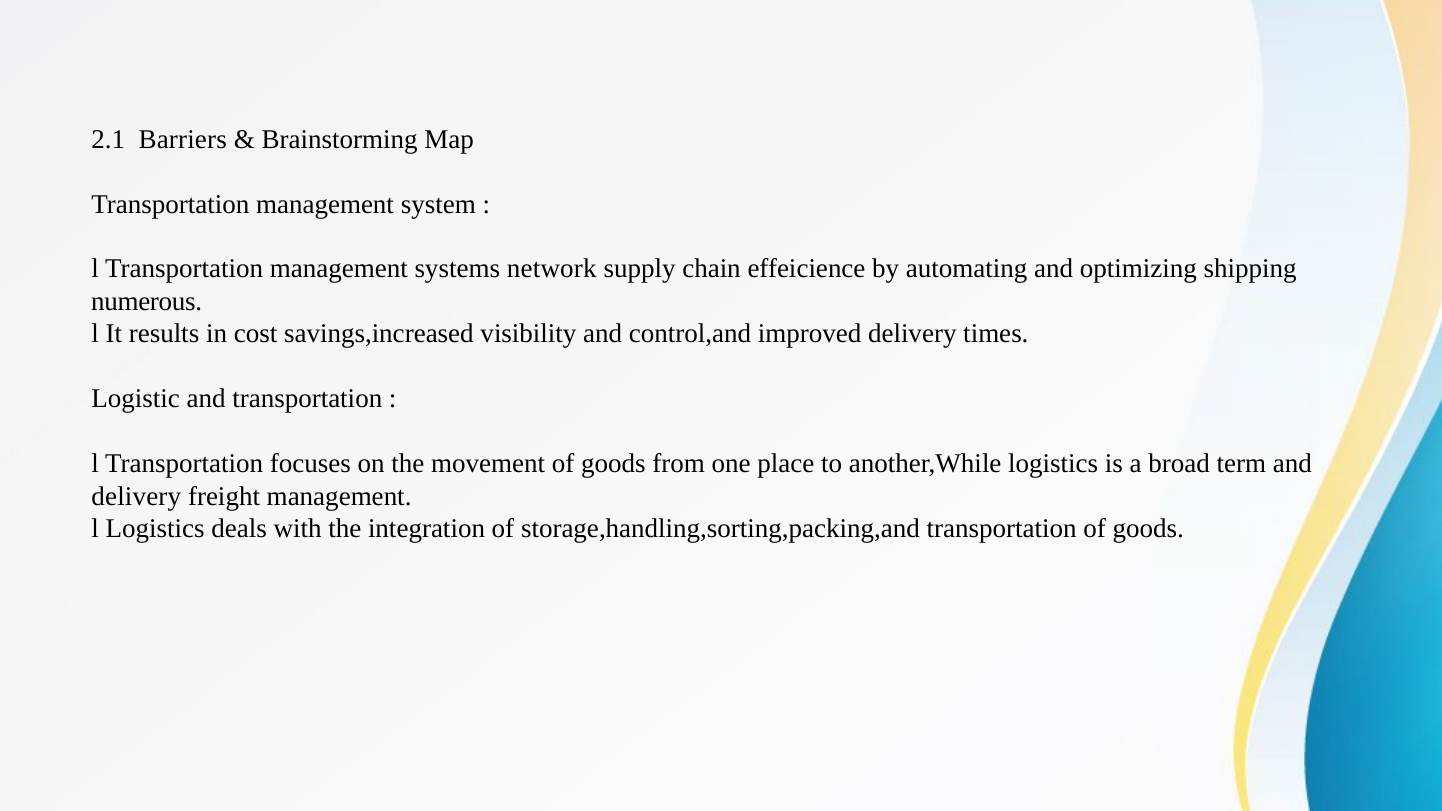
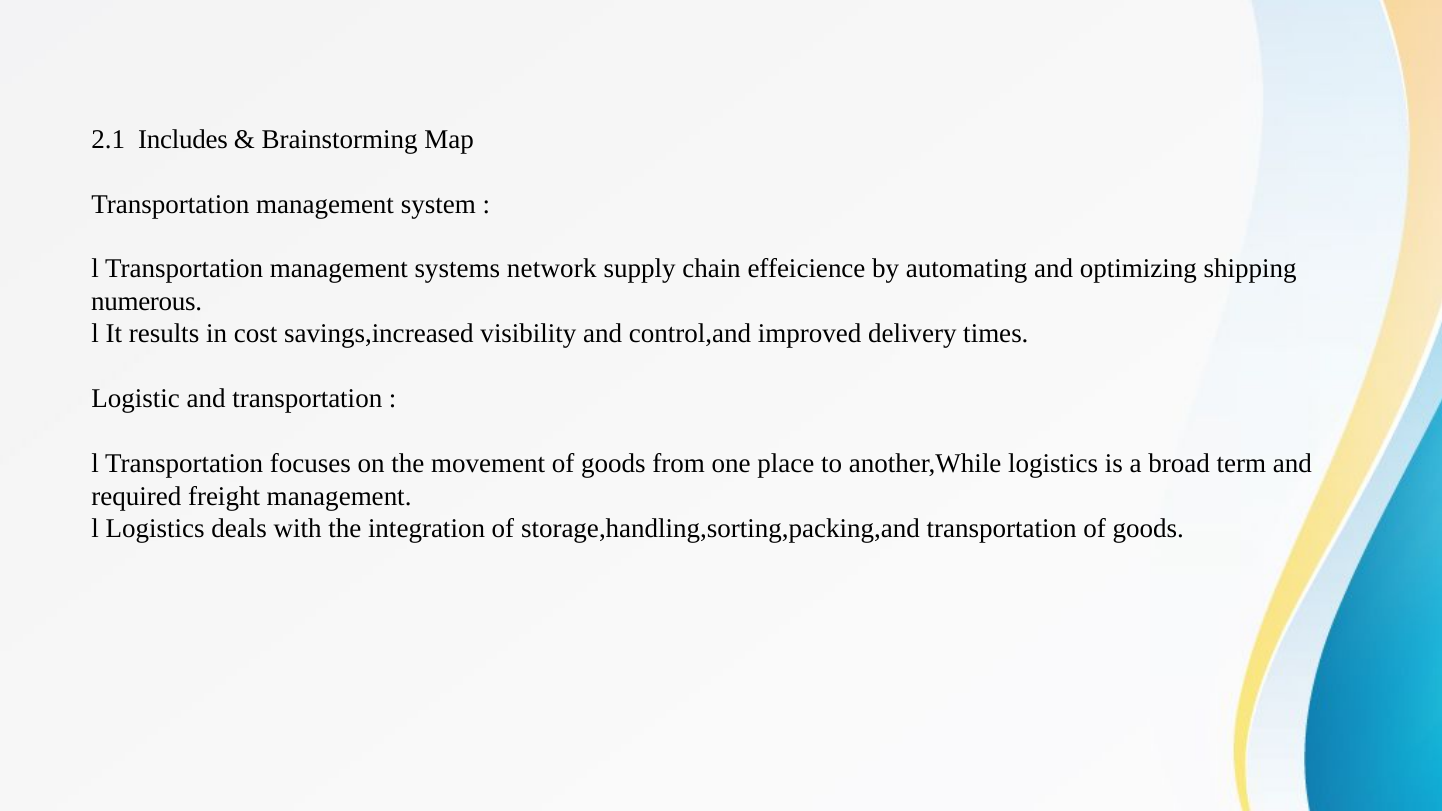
Barriers: Barriers -> Includes
delivery at (136, 496): delivery -> required
